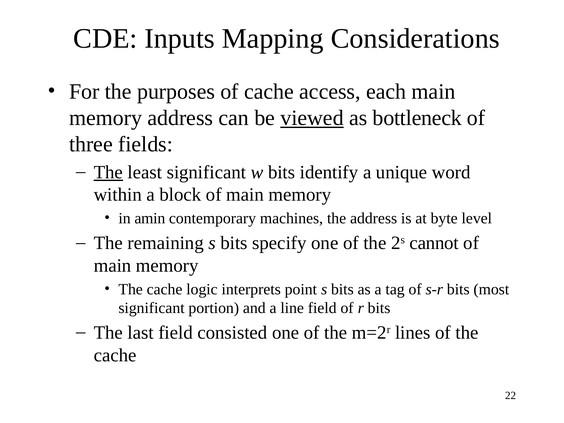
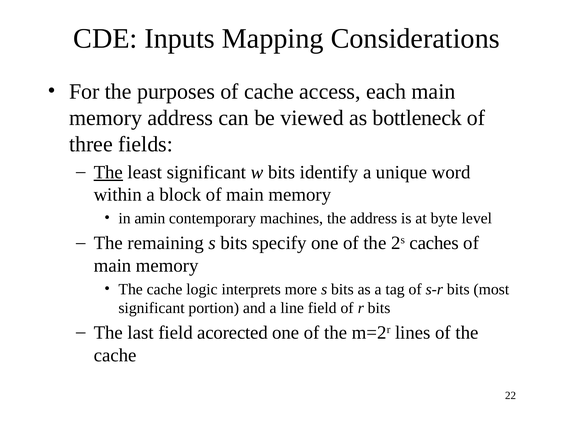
viewed underline: present -> none
cannot: cannot -> caches
point: point -> more
consisted: consisted -> acorected
